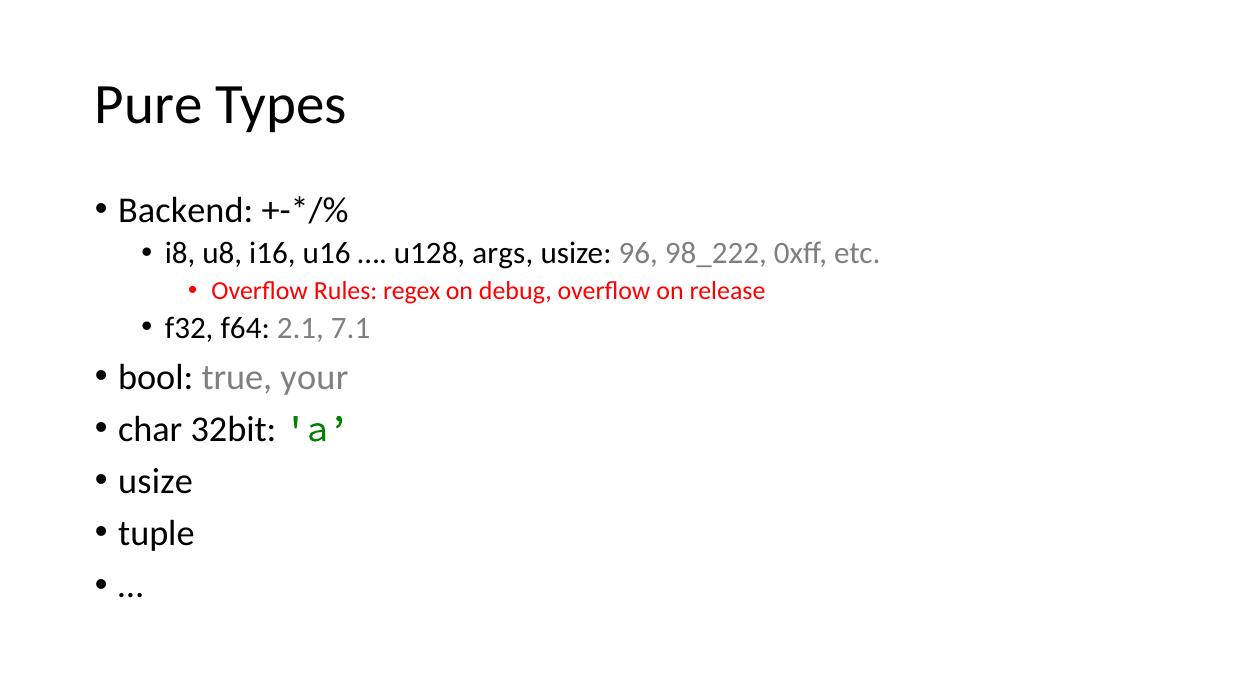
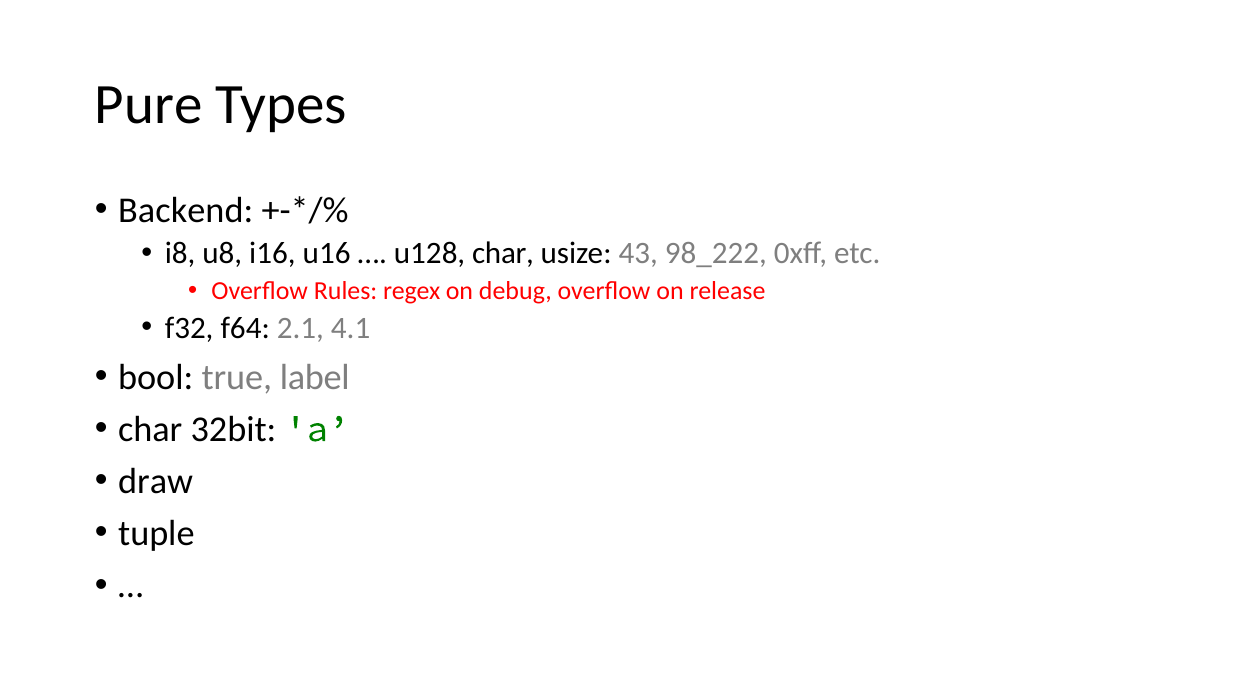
u128 args: args -> char
96: 96 -> 43
7.1: 7.1 -> 4.1
your: your -> label
usize at (156, 481): usize -> draw
